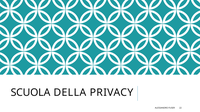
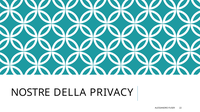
SCUOLA: SCUOLA -> NOSTRE
